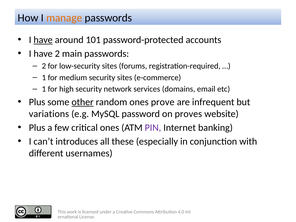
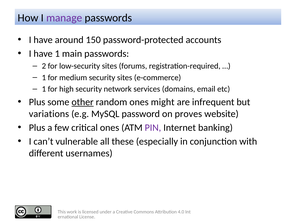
manage colour: orange -> purple
have at (43, 40) underline: present -> none
101: 101 -> 150
have 2: 2 -> 1
prove: prove -> might
introduces: introduces -> vulnerable
